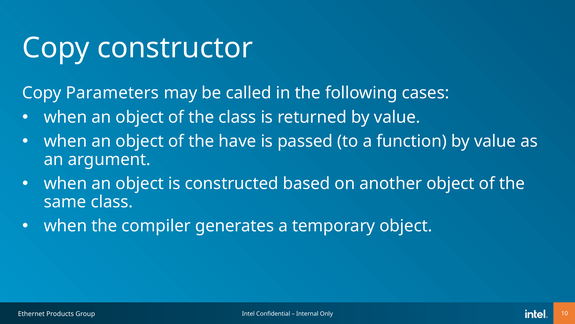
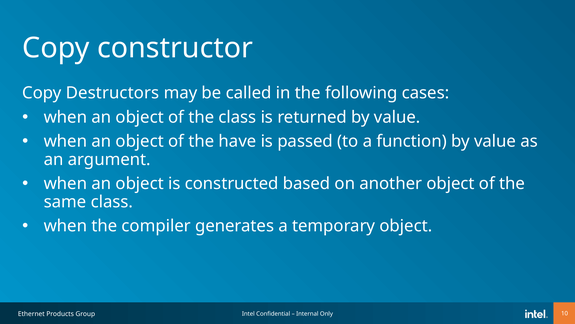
Parameters: Parameters -> Destructors
